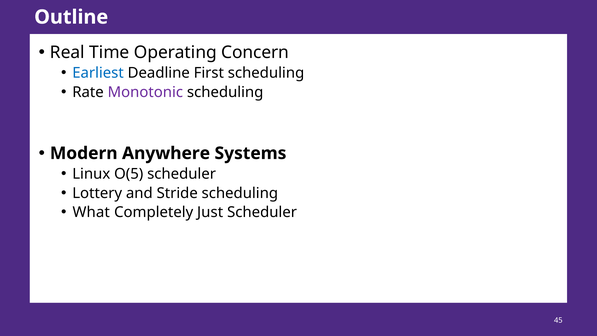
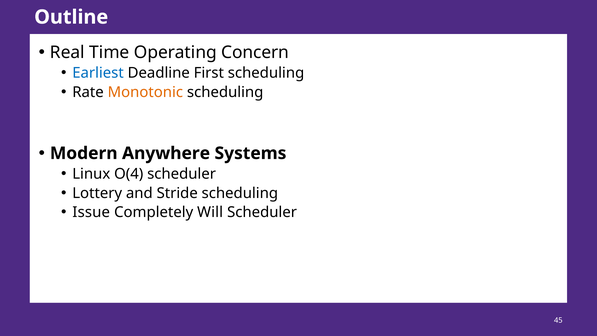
Monotonic colour: purple -> orange
O(5: O(5 -> O(4
What: What -> Issue
Just: Just -> Will
